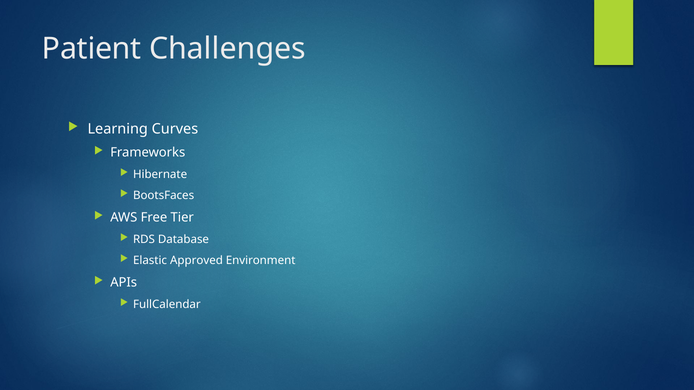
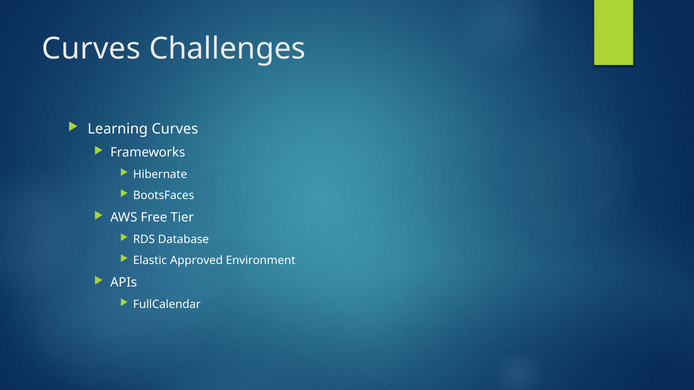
Patient at (92, 49): Patient -> Curves
